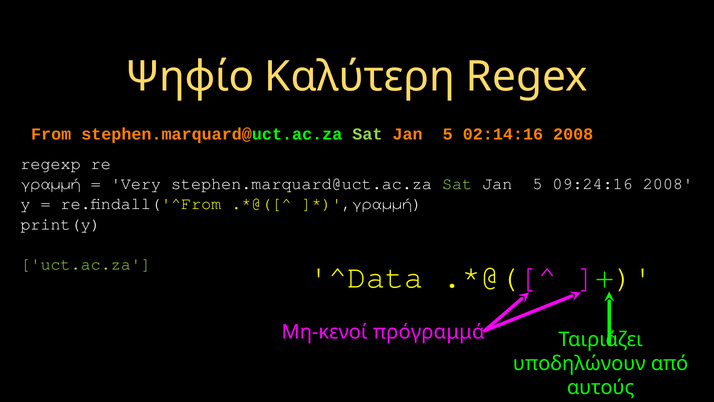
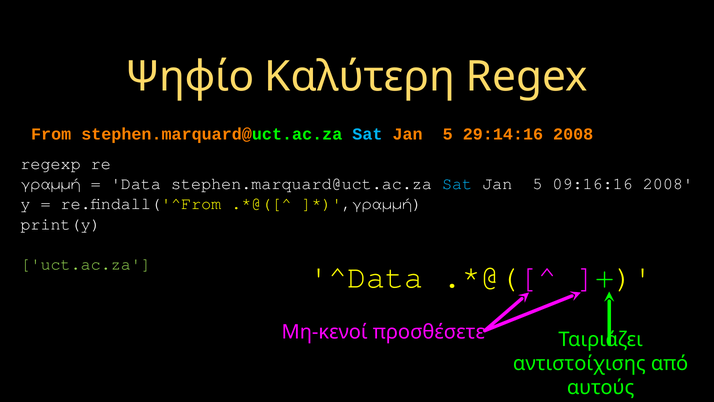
Sat at (367, 134) colour: light green -> light blue
02:14:16: 02:14:16 -> 29:14:16
Very: Very -> Data
Sat at (457, 184) colour: light green -> light blue
09:24:16: 09:24:16 -> 09:16:16
πρόγραμμά: πρόγραμμά -> προσθέσετε
υποδηλώνουν: υποδηλώνουν -> αντιστοίχισης
